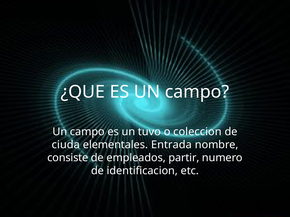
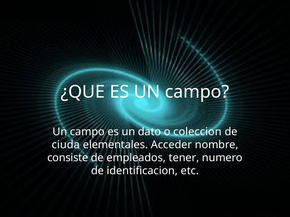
tuvo: tuvo -> dato
Entrada: Entrada -> Acceder
partir: partir -> tener
